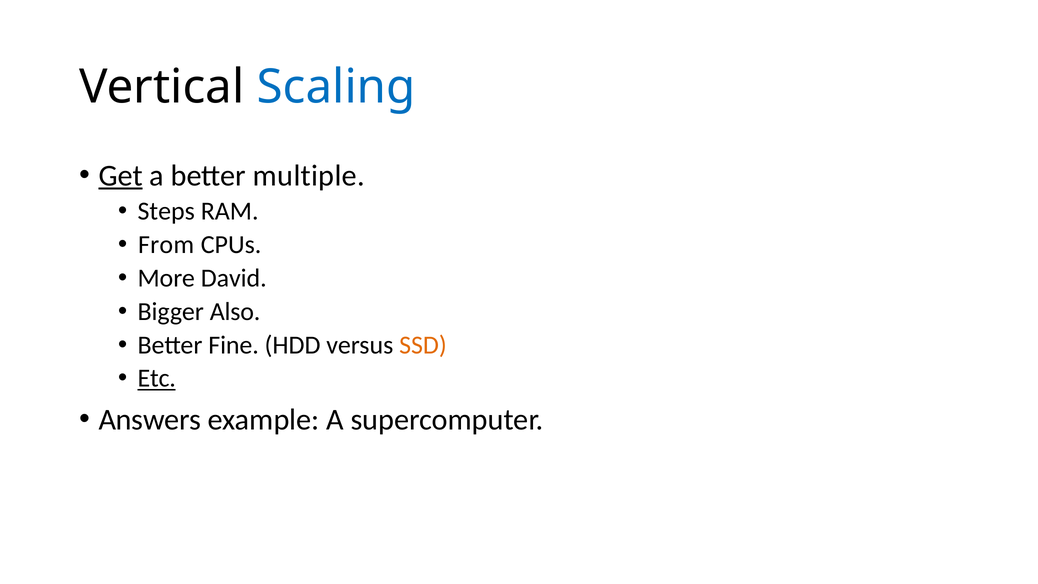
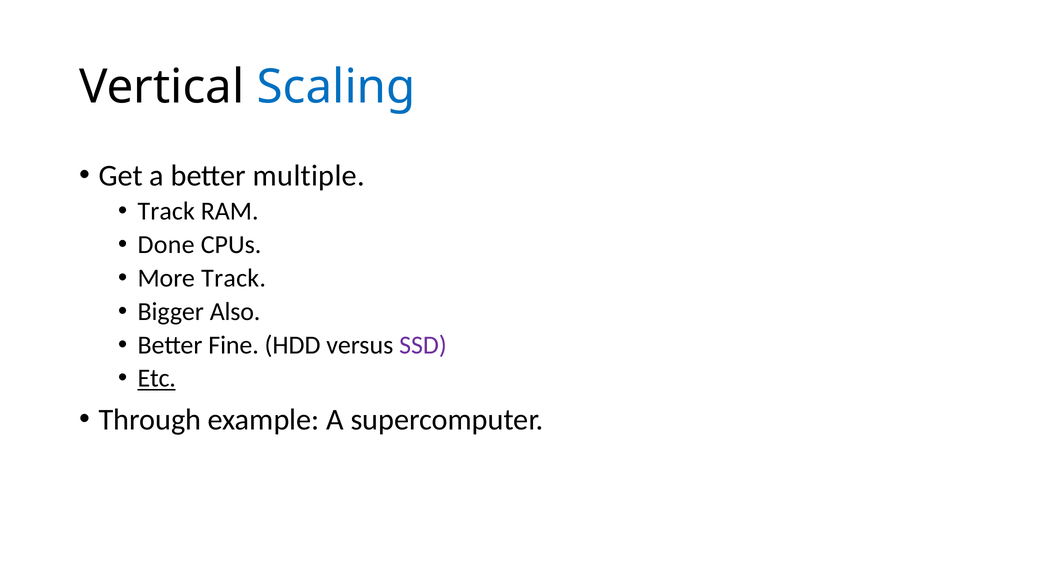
Get underline: present -> none
Steps at (166, 211): Steps -> Track
From: From -> Done
More David: David -> Track
SSD colour: orange -> purple
Answers: Answers -> Through
